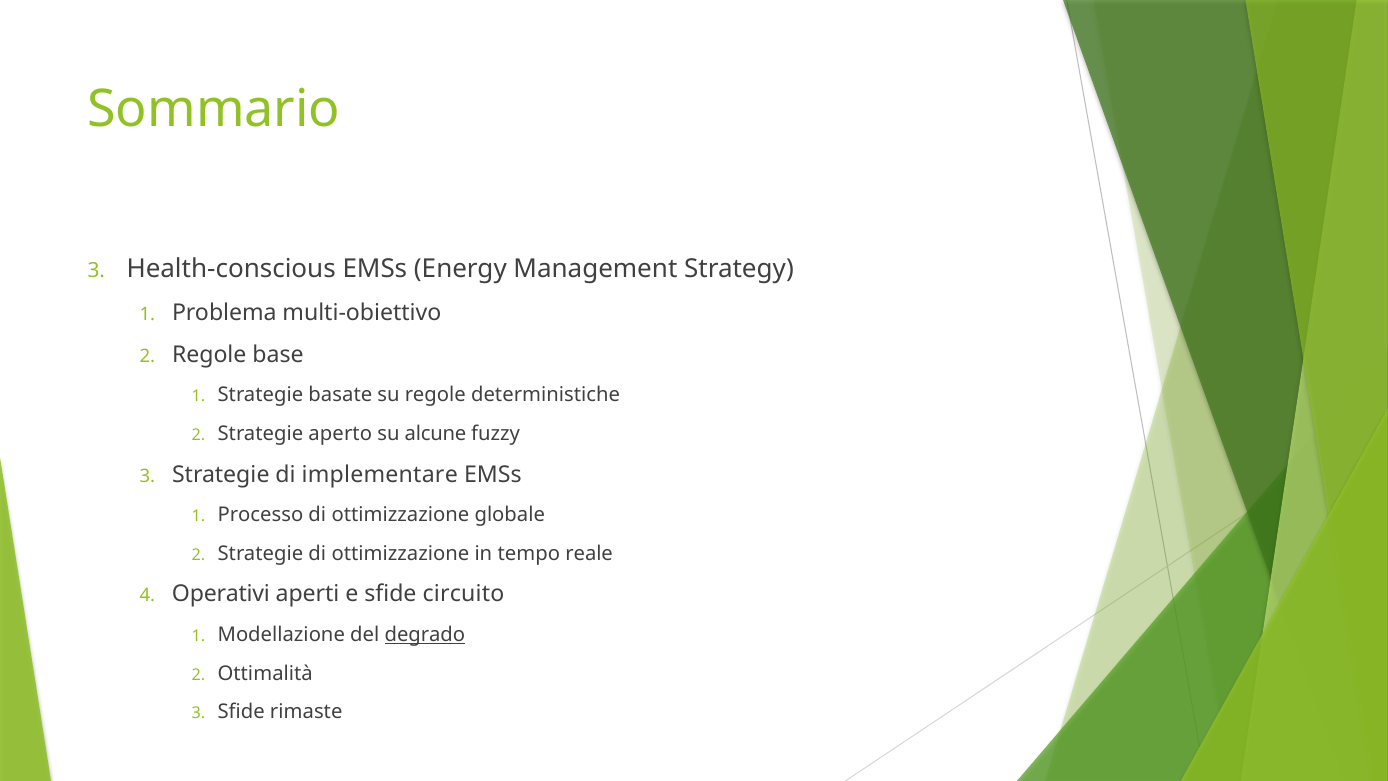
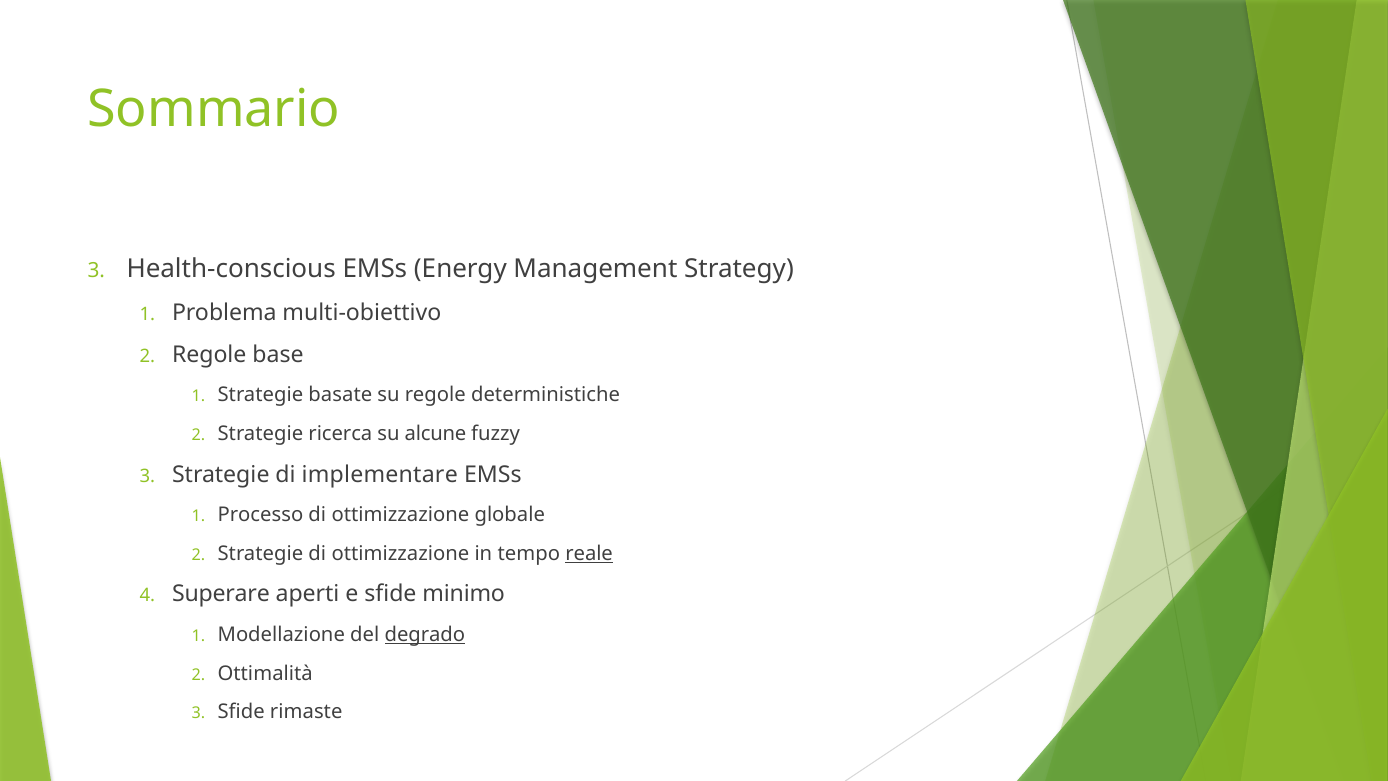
aperto: aperto -> ricerca
reale underline: none -> present
Operativi: Operativi -> Superare
circuito: circuito -> minimo
